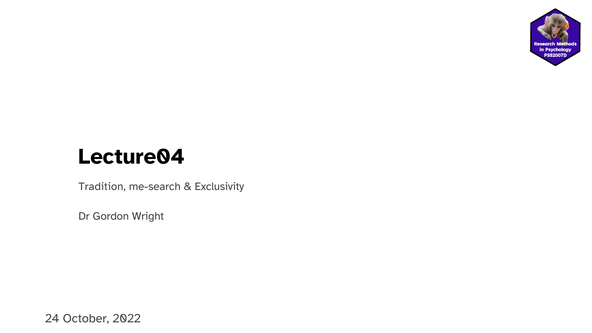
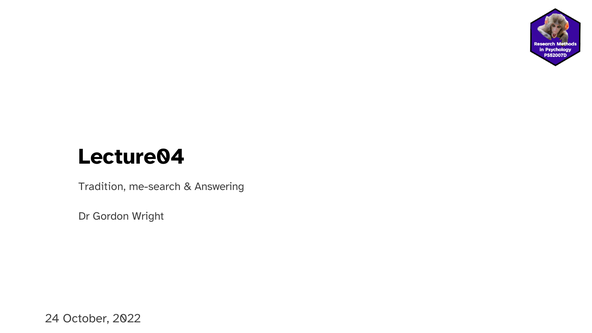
Exclusivity: Exclusivity -> Answering
